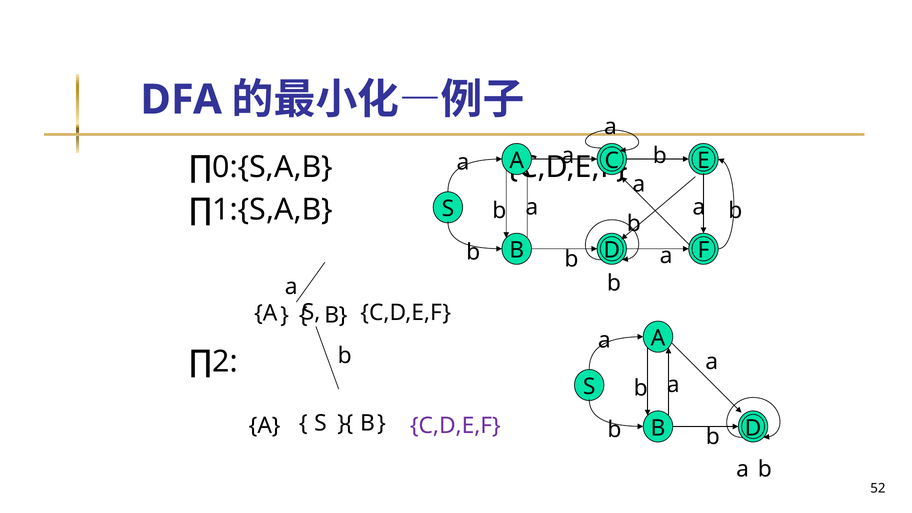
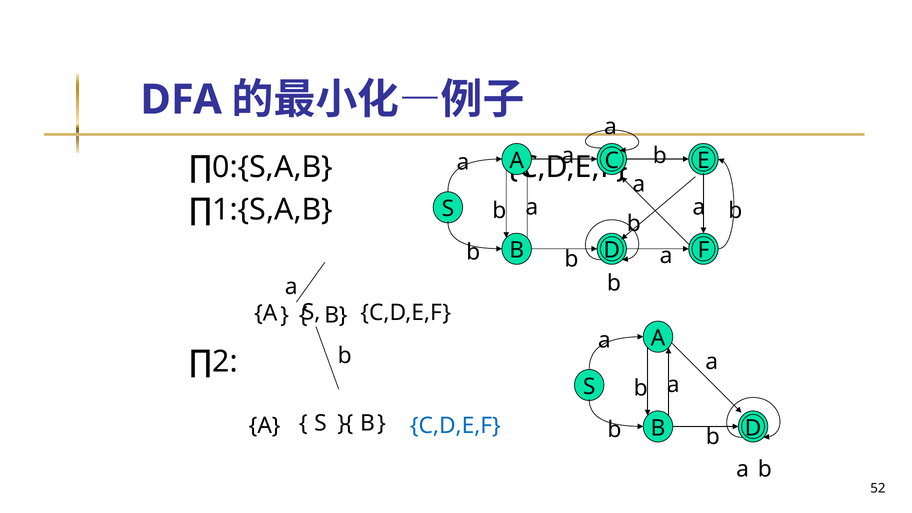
C,D,E,F at (455, 426) colour: purple -> blue
